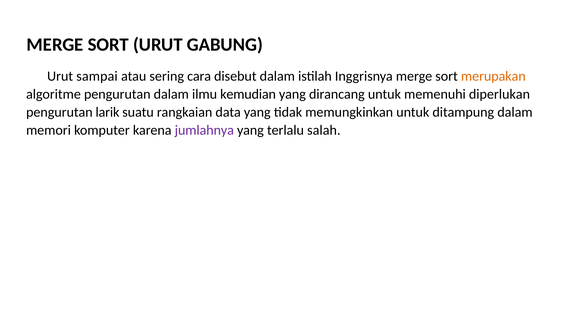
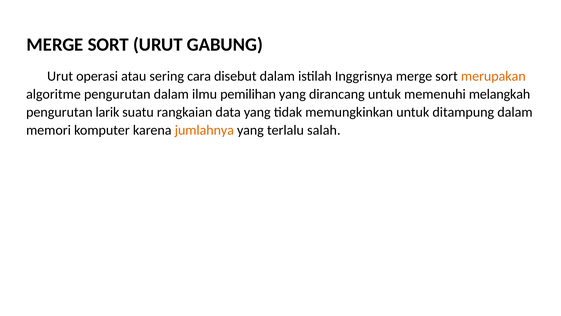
sampai: sampai -> operasi
kemudian: kemudian -> pemilihan
diperlukan: diperlukan -> melangkah
jumlahnya colour: purple -> orange
